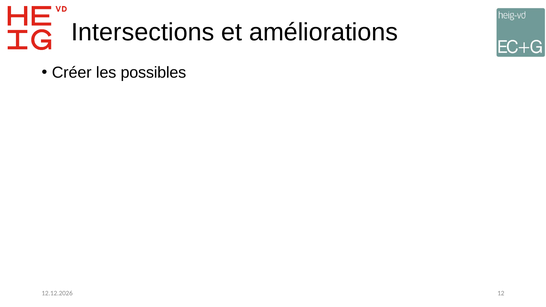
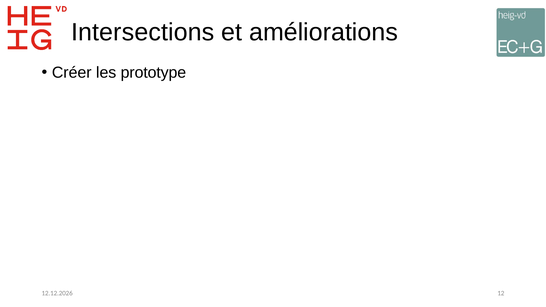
possibles: possibles -> prototype
